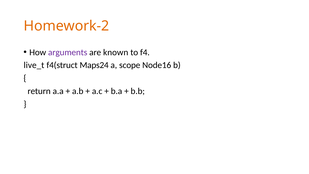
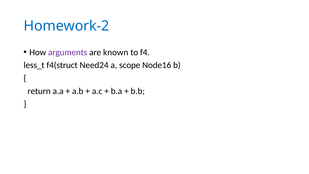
Homework-2 colour: orange -> blue
live_t: live_t -> less_t
Maps24: Maps24 -> Need24
